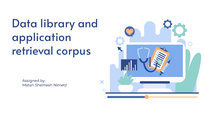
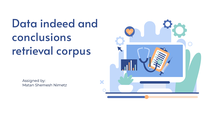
library: library -> indeed
application: application -> conclusions
